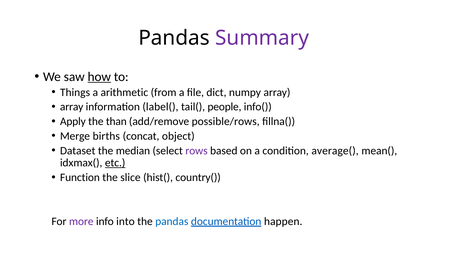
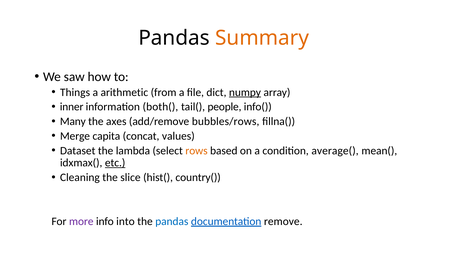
Summary colour: purple -> orange
how underline: present -> none
numpy underline: none -> present
array at (72, 107): array -> inner
label(: label( -> both(
Apply: Apply -> Many
than: than -> axes
possible/rows: possible/rows -> bubbles/rows
births: births -> capita
object: object -> values
median: median -> lambda
rows colour: purple -> orange
Function: Function -> Cleaning
happen: happen -> remove
